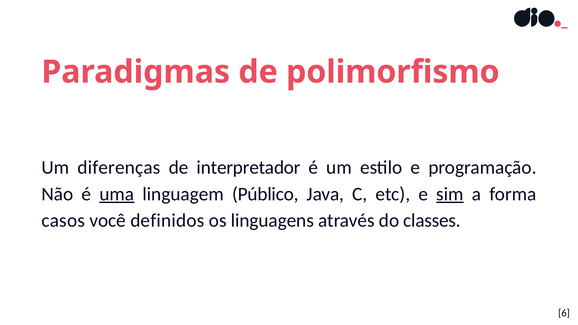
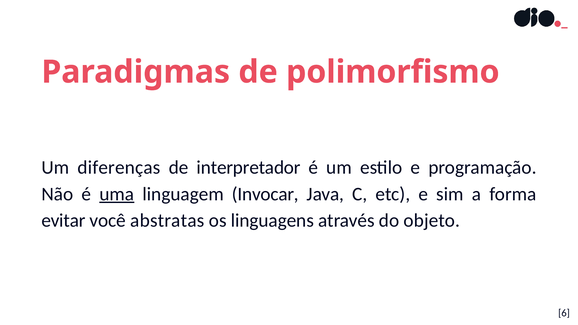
Público: Público -> Invocar
sim underline: present -> none
casos: casos -> evitar
definidos: definidos -> abstratas
classes: classes -> objeto
